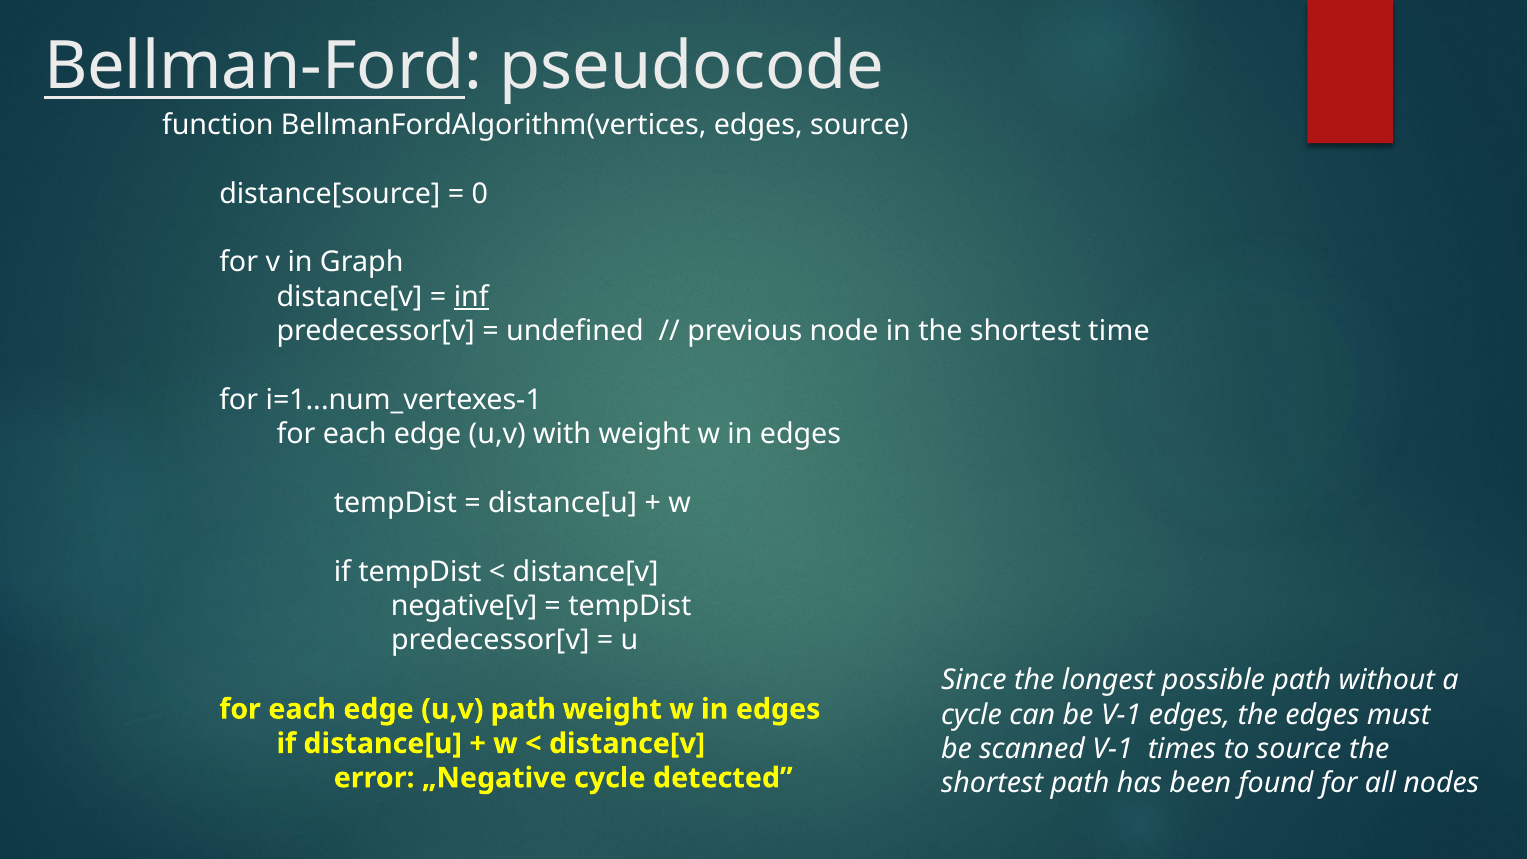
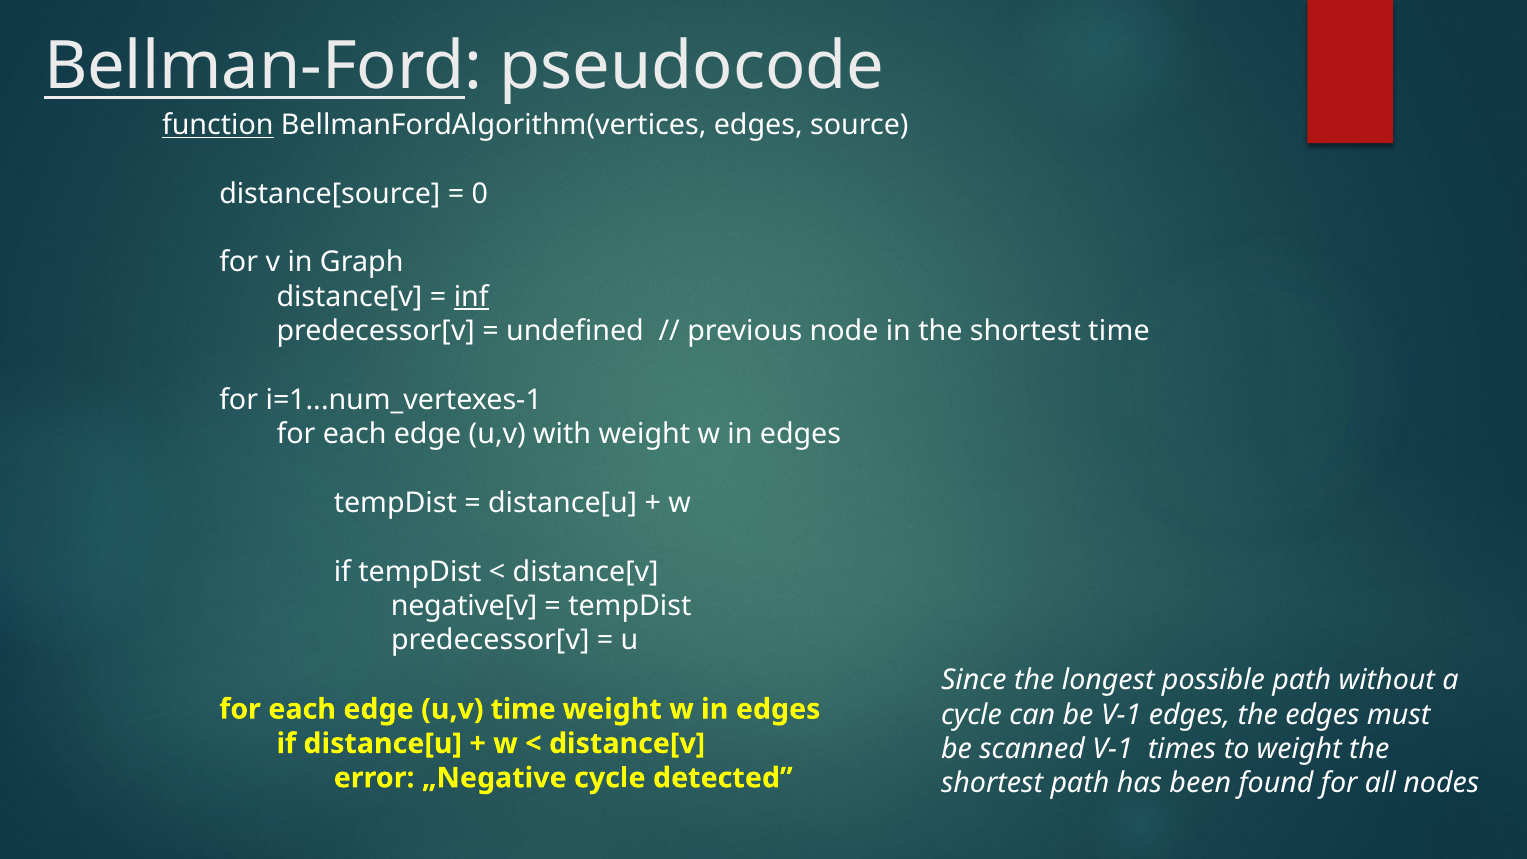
function underline: none -> present
u,v path: path -> time
to source: source -> weight
